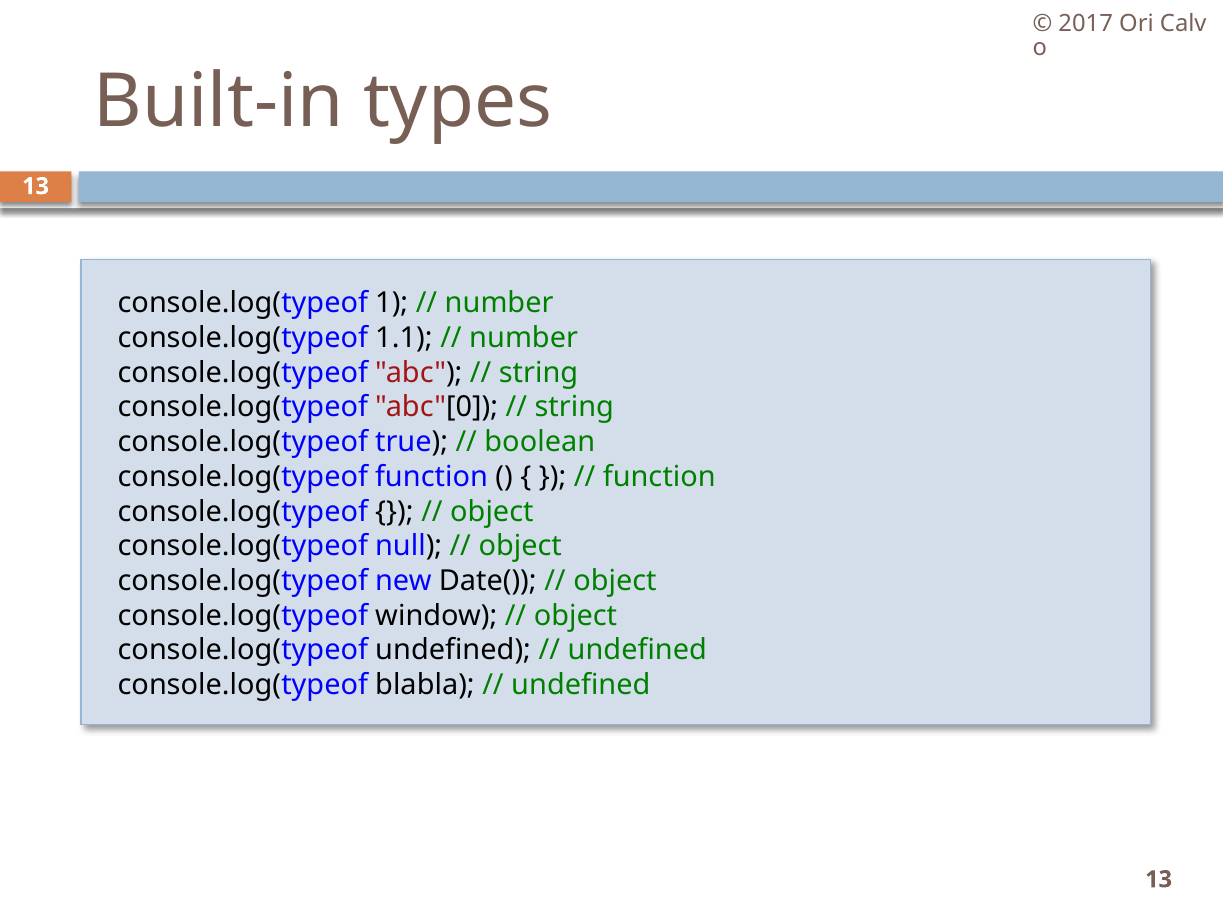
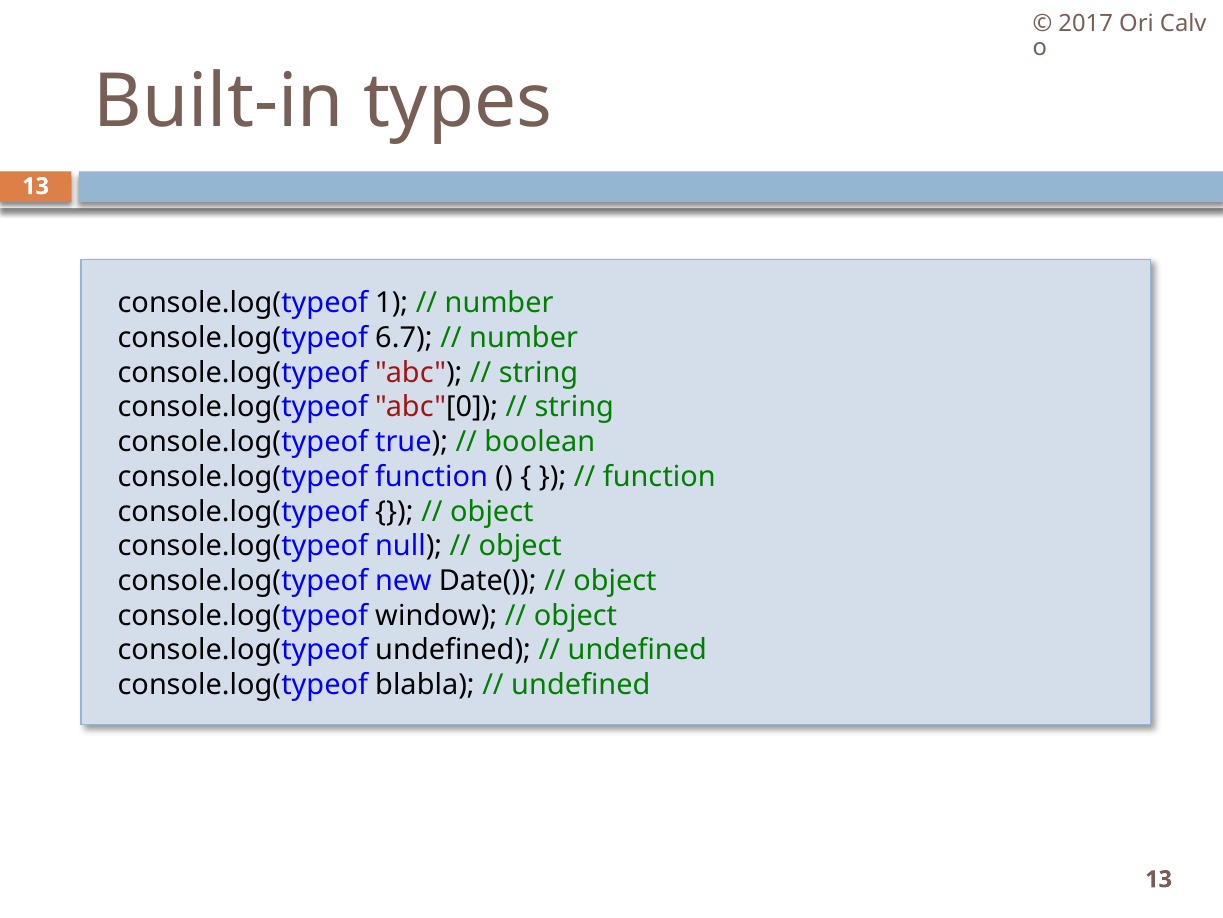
1.1: 1.1 -> 6.7
